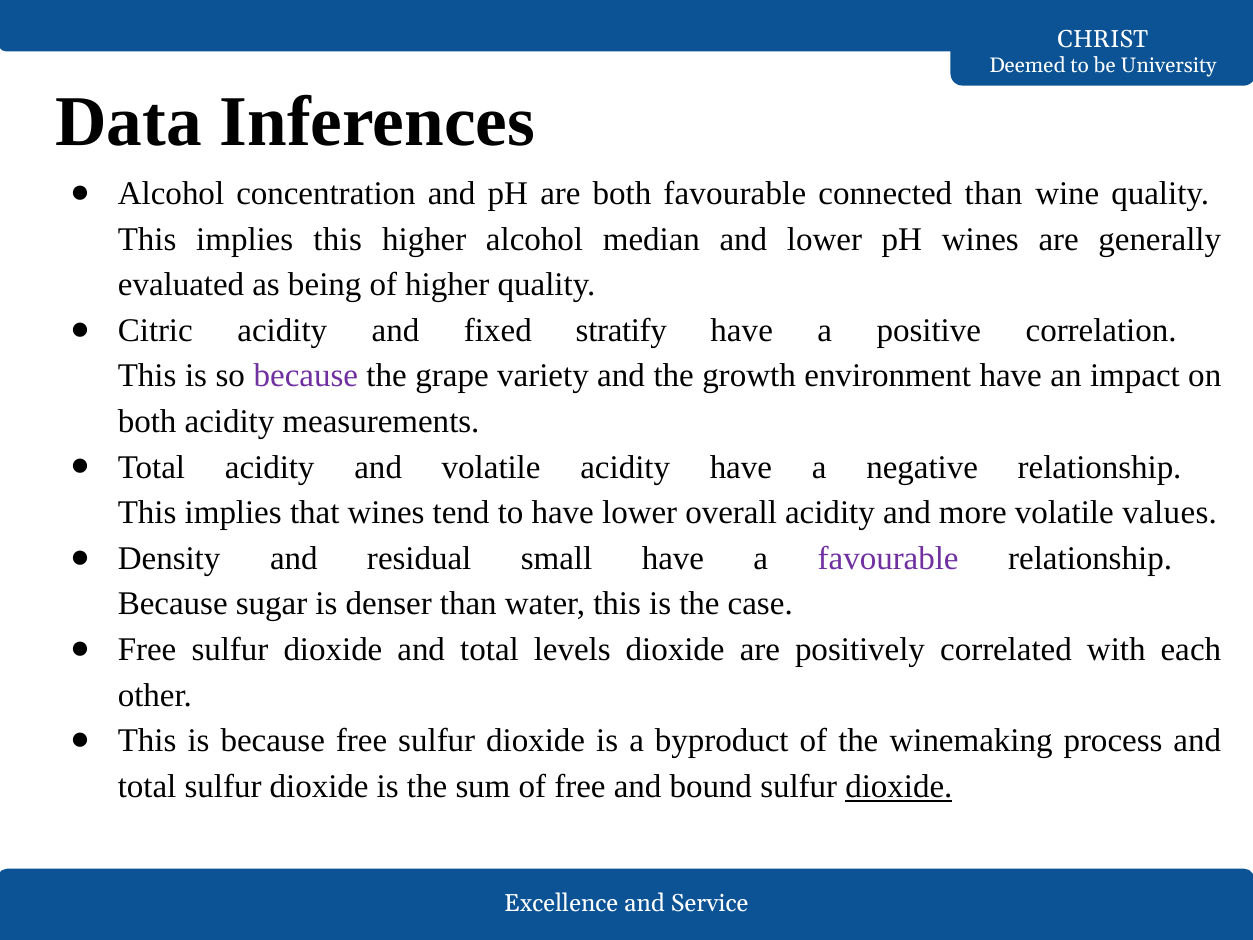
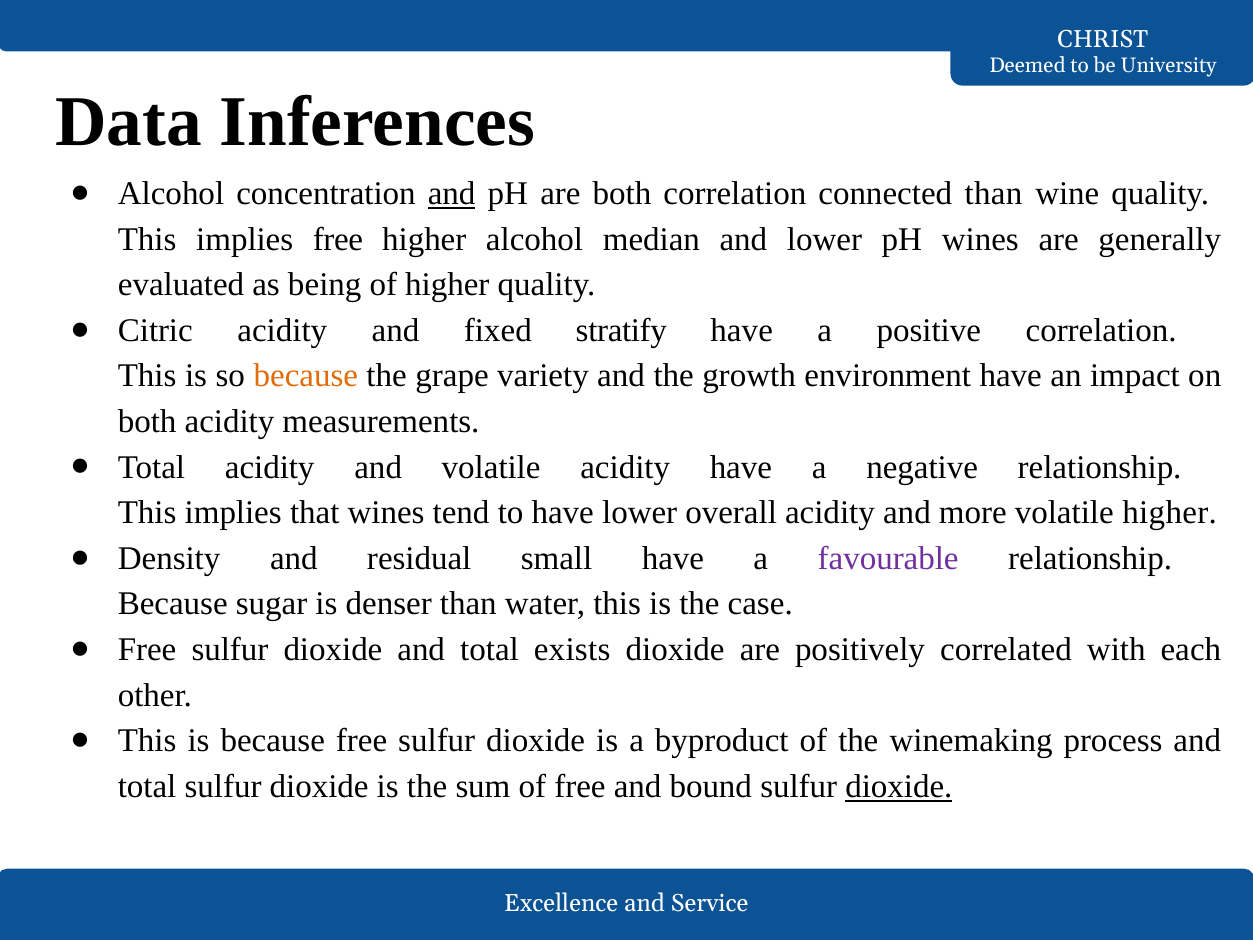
and at (452, 194) underline: none -> present
both favourable: favourable -> correlation
implies this: this -> free
because at (306, 376) colour: purple -> orange
volatile values: values -> higher
levels: levels -> exists
